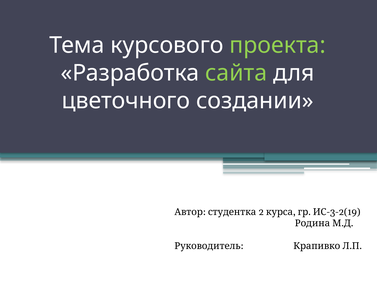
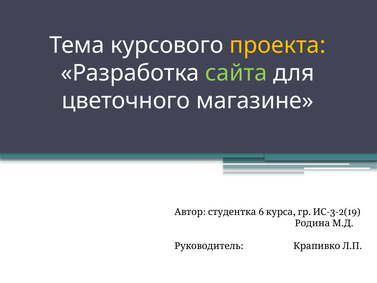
проекта colour: light green -> yellow
создании: создании -> магазине
2: 2 -> 6
